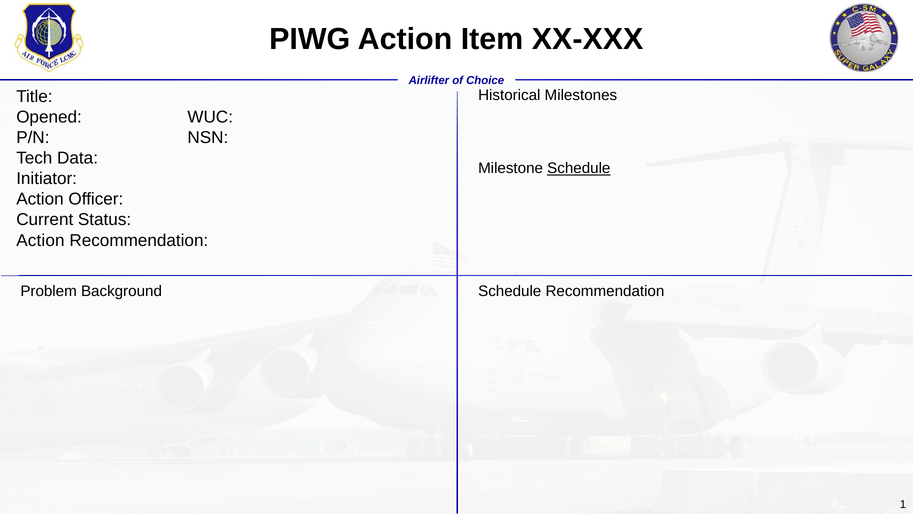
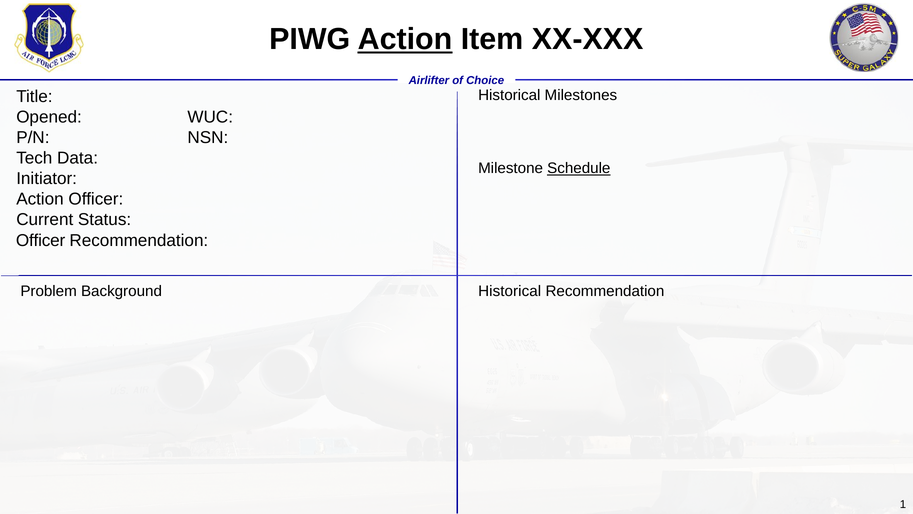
Action at (405, 39) underline: none -> present
Action at (40, 240): Action -> Officer
Schedule at (510, 291): Schedule -> Historical
